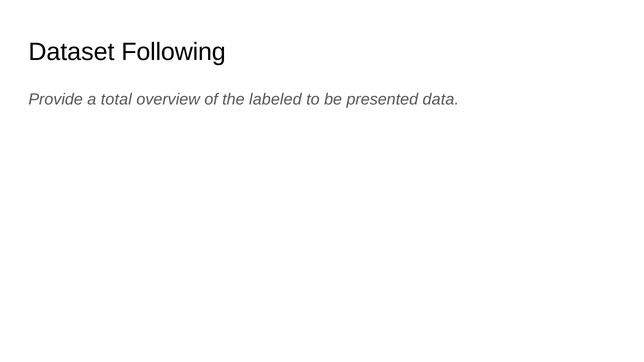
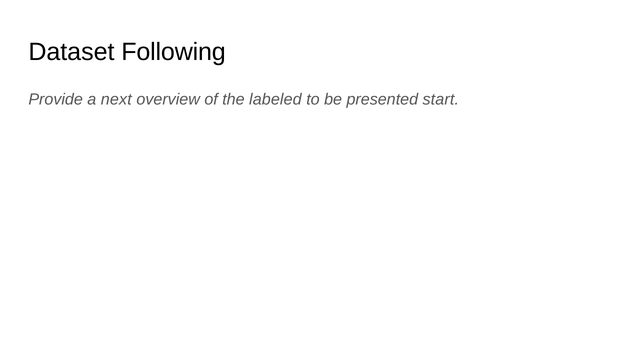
total: total -> next
data: data -> start
